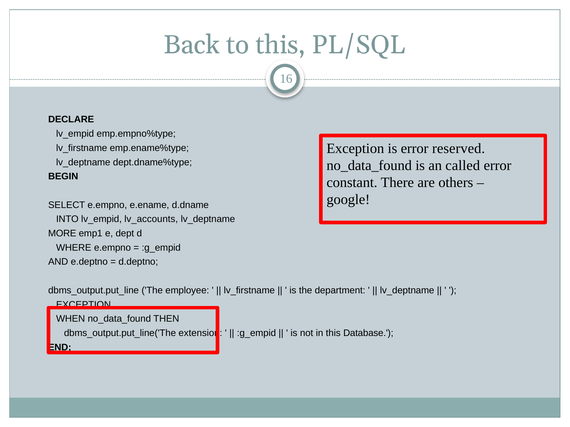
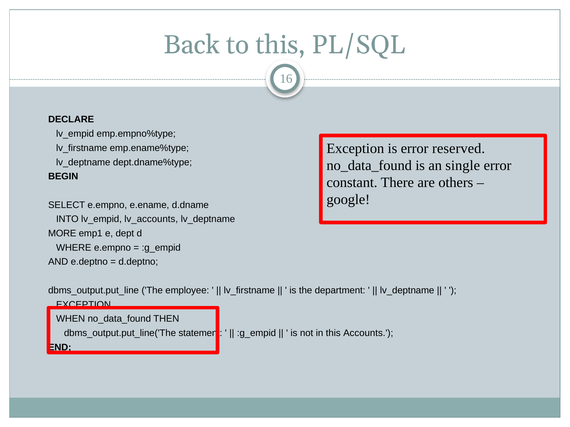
called: called -> single
extension: extension -> statement
Database: Database -> Accounts
